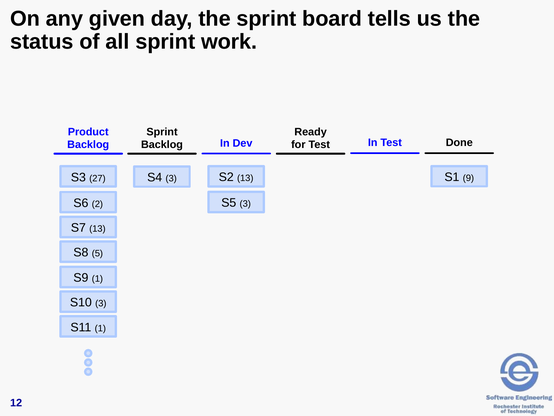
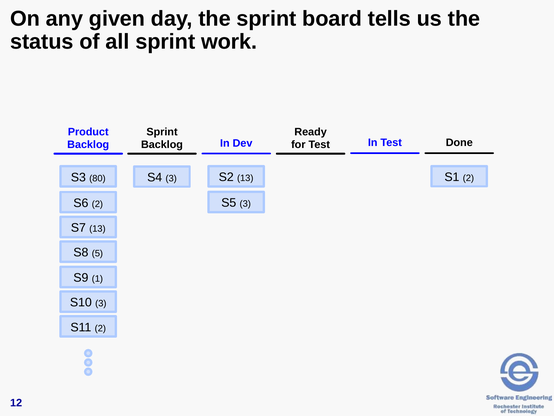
S1 9: 9 -> 2
27: 27 -> 80
S11 1: 1 -> 2
